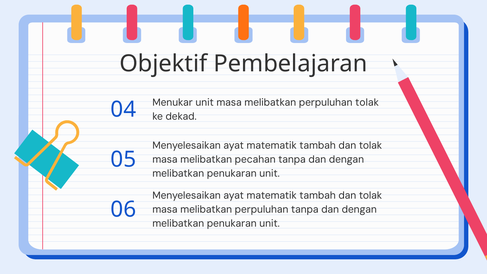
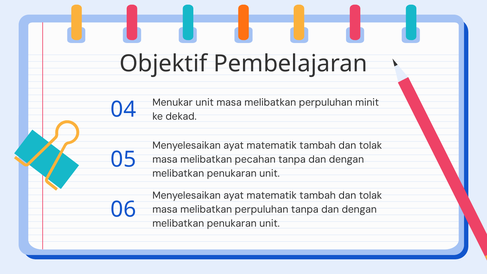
perpuluhan tolak: tolak -> minit
